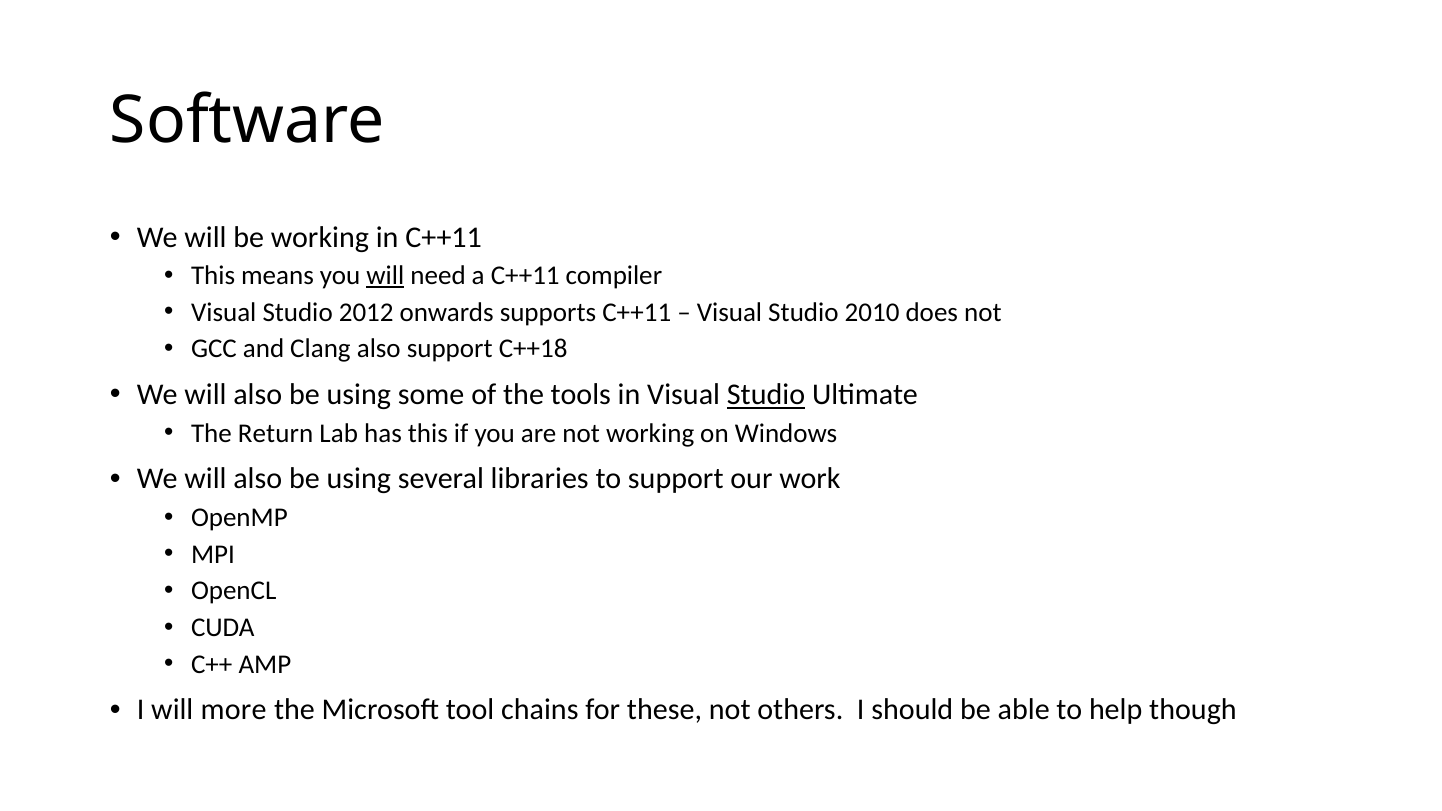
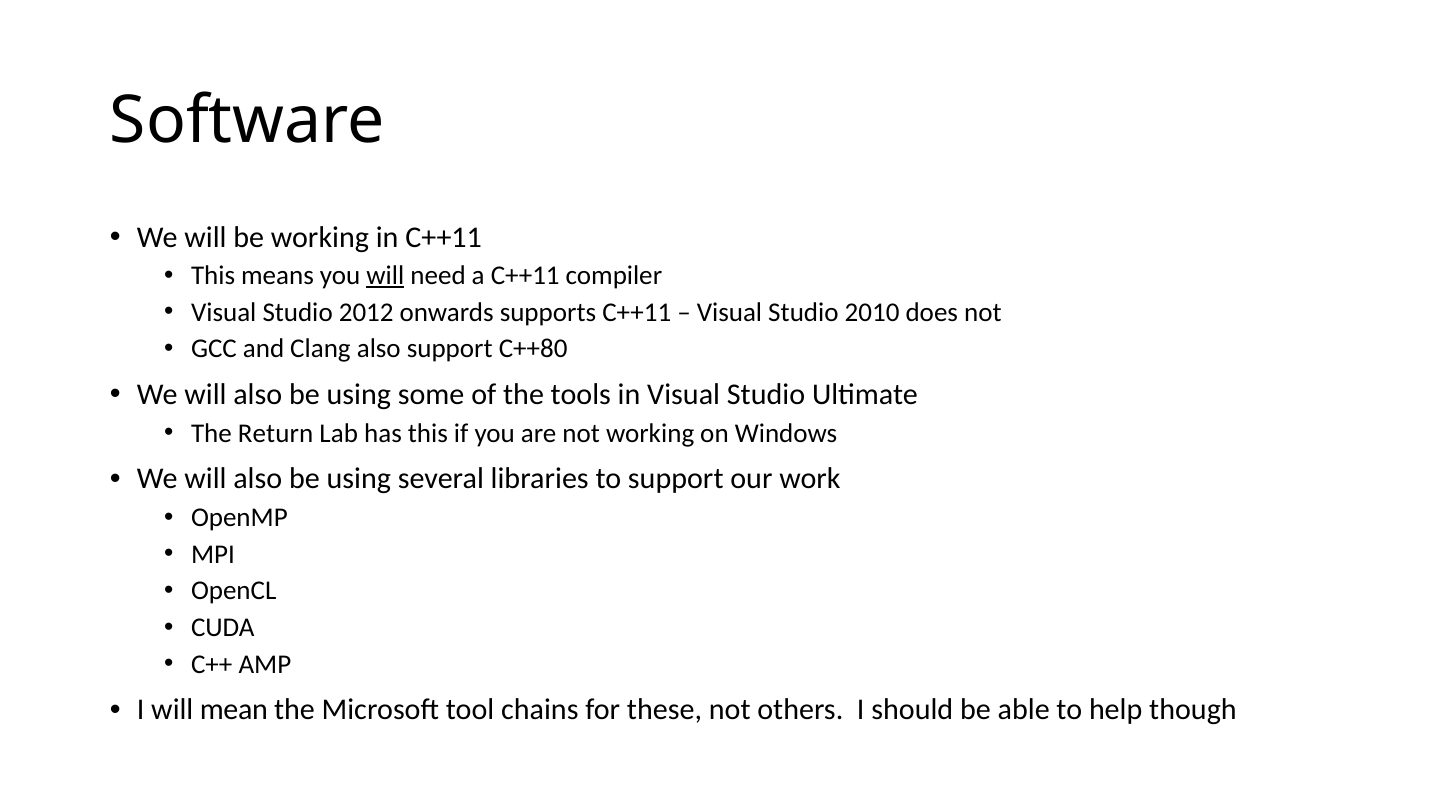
C++18: C++18 -> C++80
Studio at (766, 395) underline: present -> none
more: more -> mean
